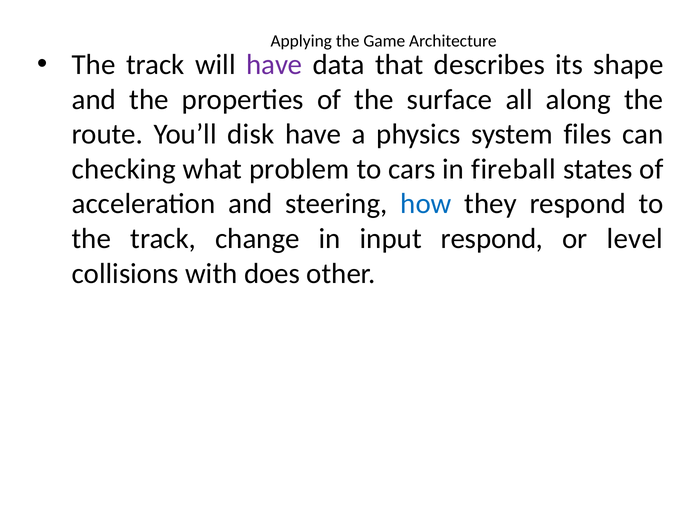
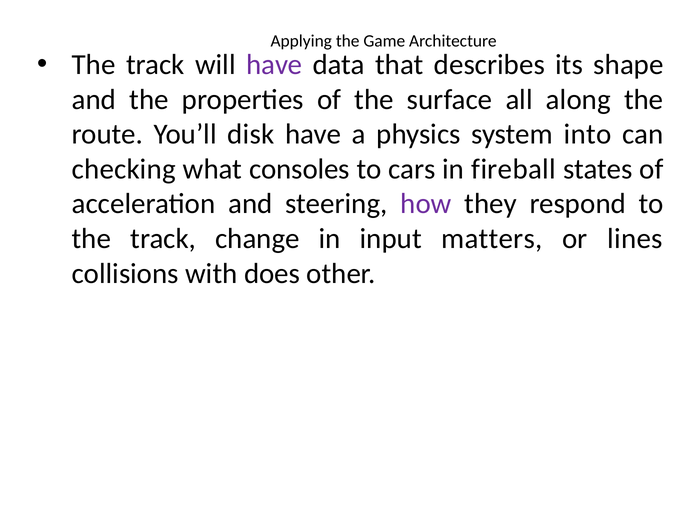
files: files -> into
problem: problem -> consoles
how colour: blue -> purple
input respond: respond -> matters
level: level -> lines
